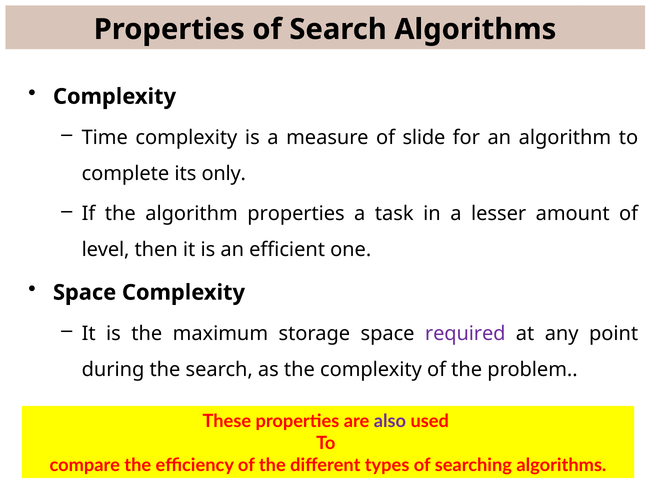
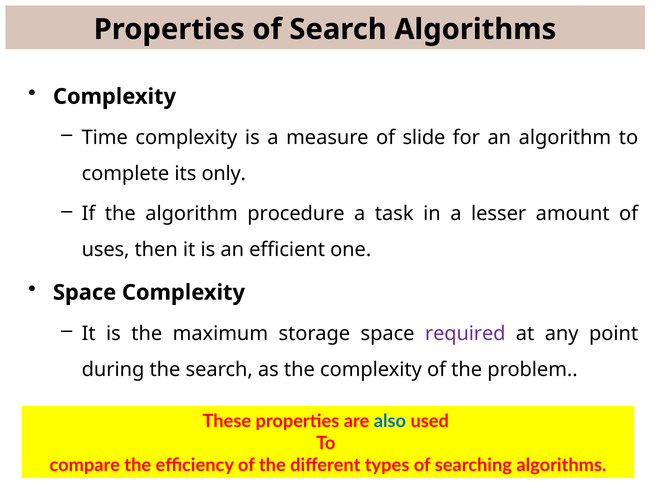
algorithm properties: properties -> procedure
level: level -> uses
also colour: purple -> blue
